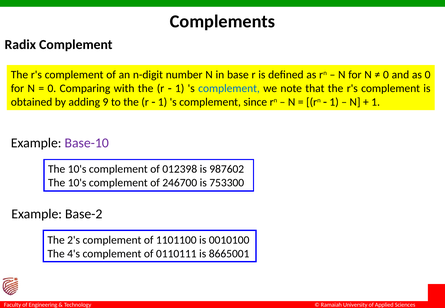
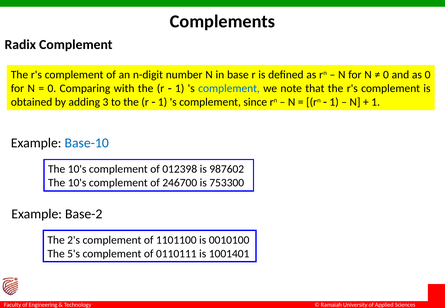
adding 9: 9 -> 3
Base-10 colour: purple -> blue
4's: 4's -> 5's
8665001: 8665001 -> 1001401
